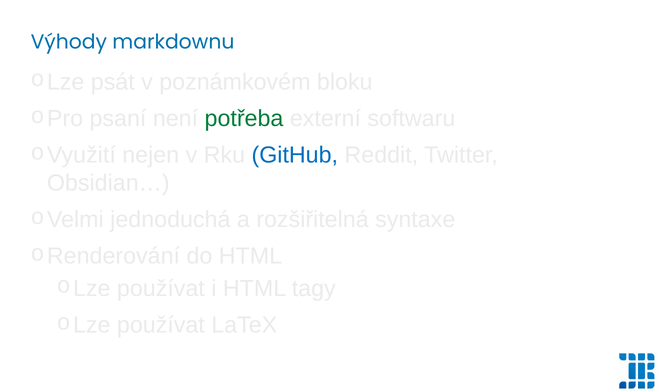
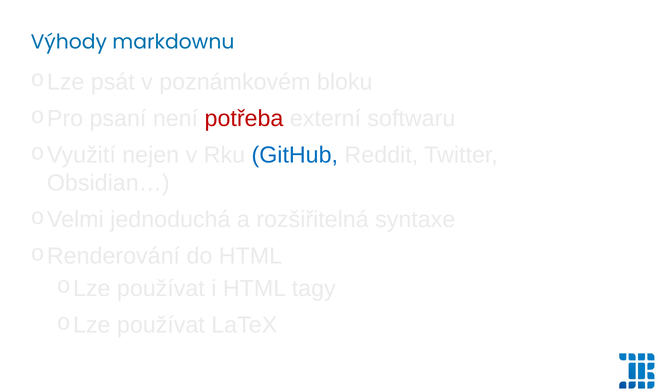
potřeba colour: green -> red
